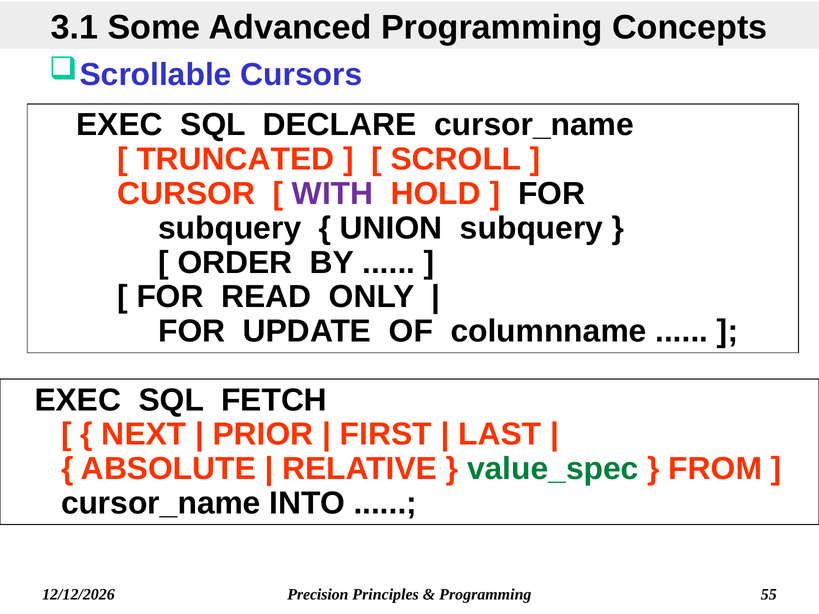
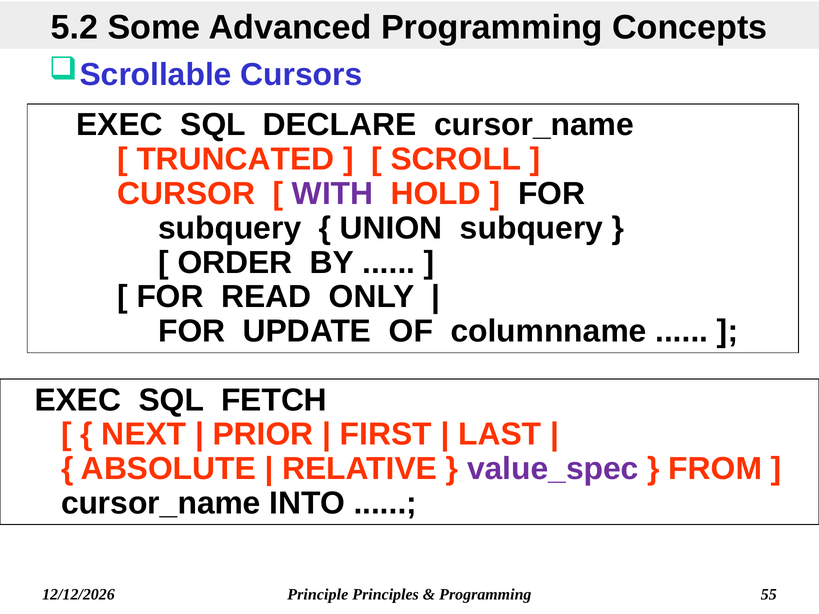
3.1: 3.1 -> 5.2
value_spec colour: green -> purple
Precision: Precision -> Principle
